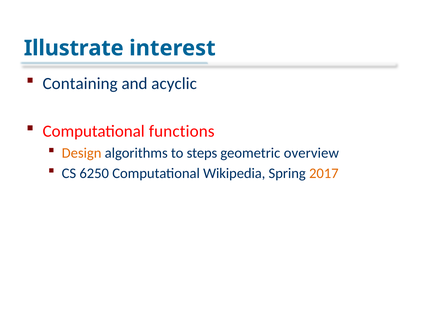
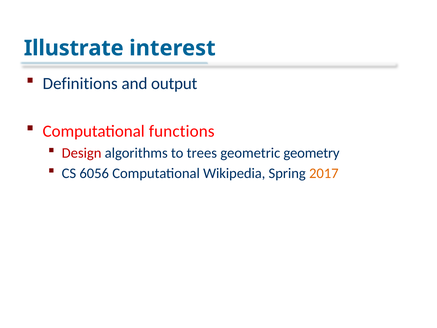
Containing: Containing -> Definitions
acyclic: acyclic -> output
Design colour: orange -> red
steps: steps -> trees
overview: overview -> geometry
6250: 6250 -> 6056
